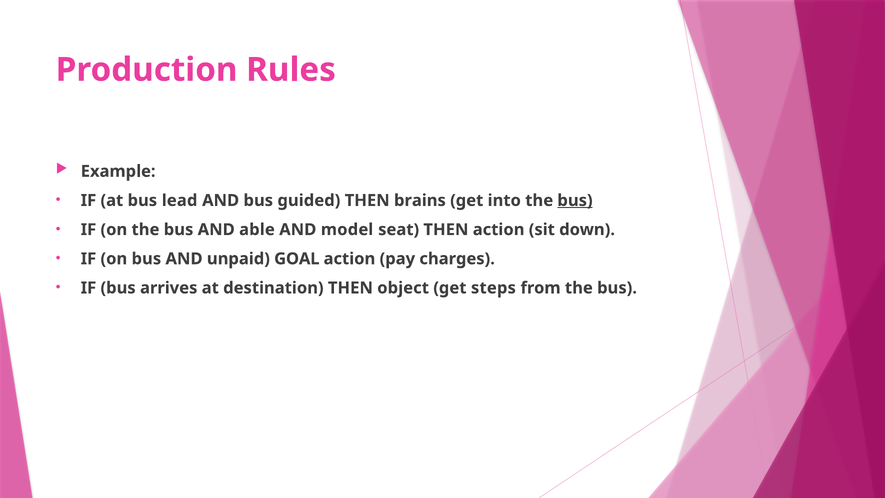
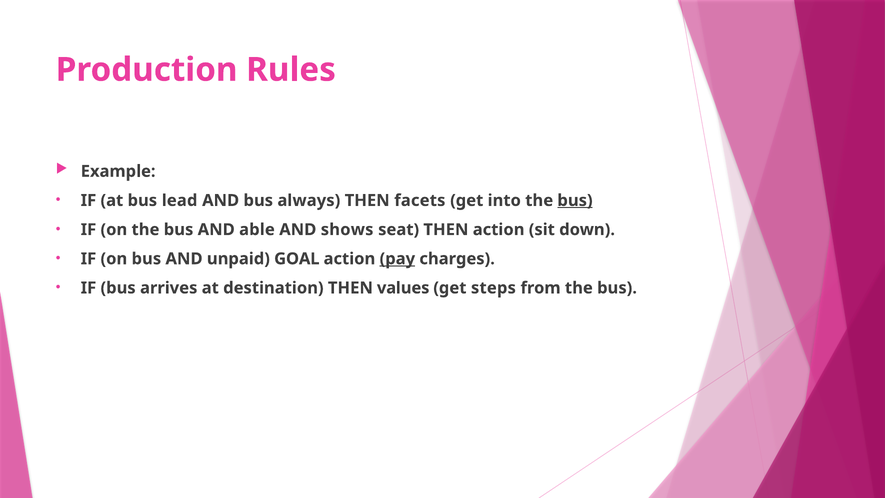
guided: guided -> always
brains: brains -> facets
model: model -> shows
pay underline: none -> present
object: object -> values
